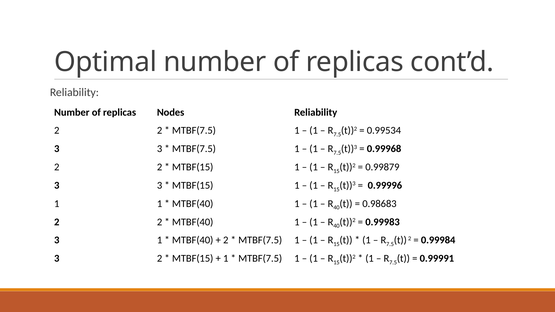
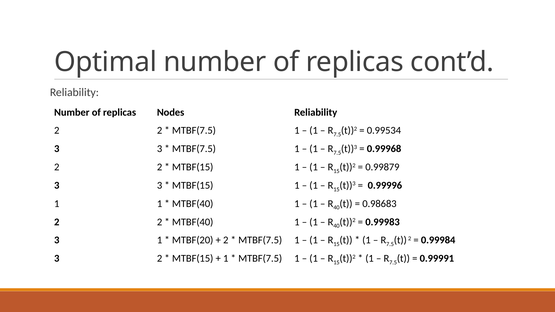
MTBF(40 at (193, 240): MTBF(40 -> MTBF(20
